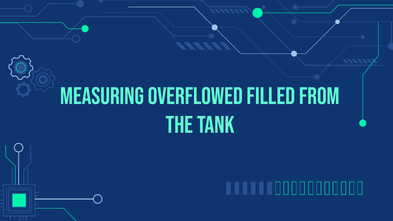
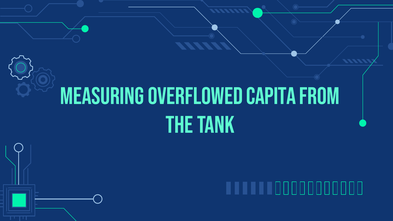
filled: filled -> capita
